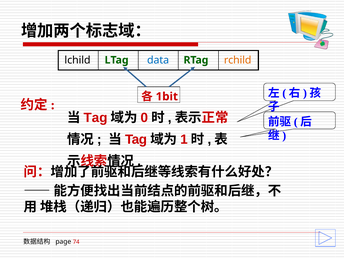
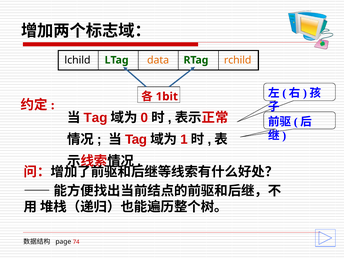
data colour: blue -> orange
